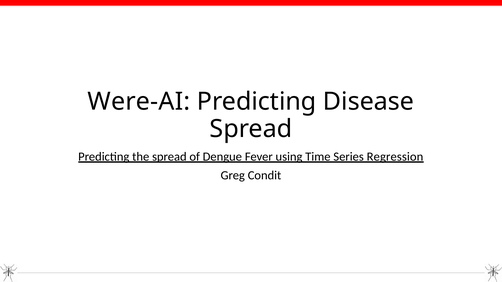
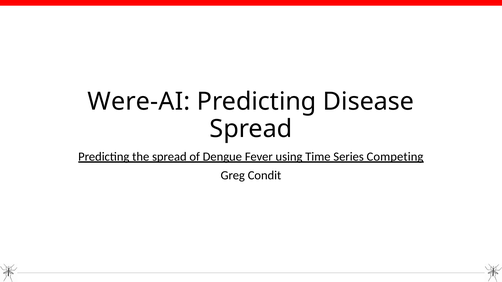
Regression: Regression -> Competing
